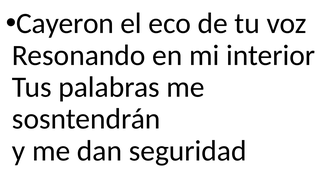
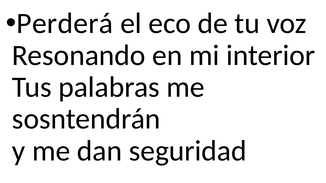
Cayeron: Cayeron -> Perderá
